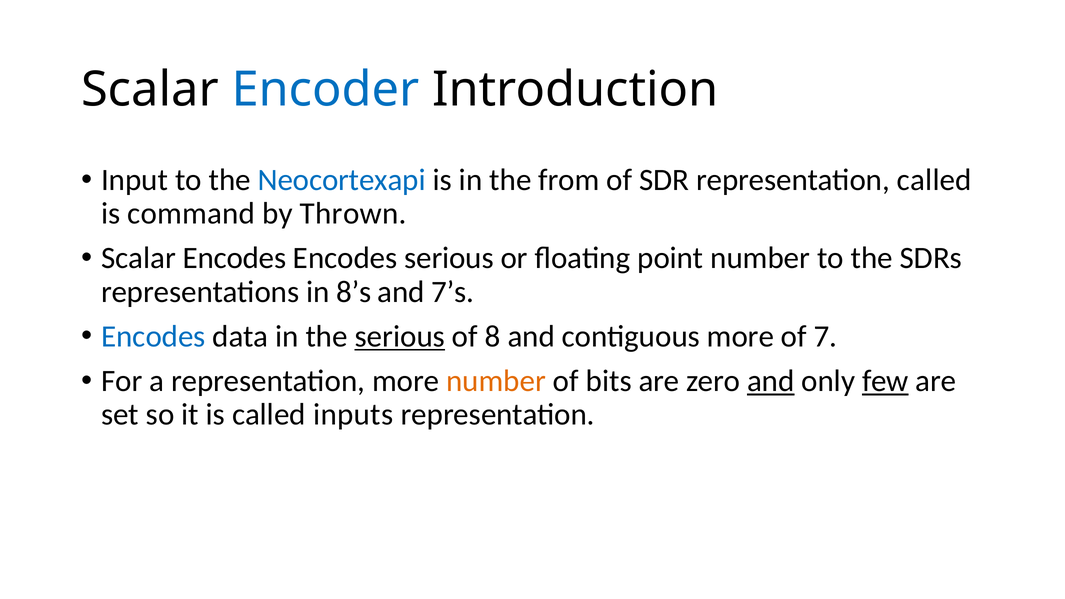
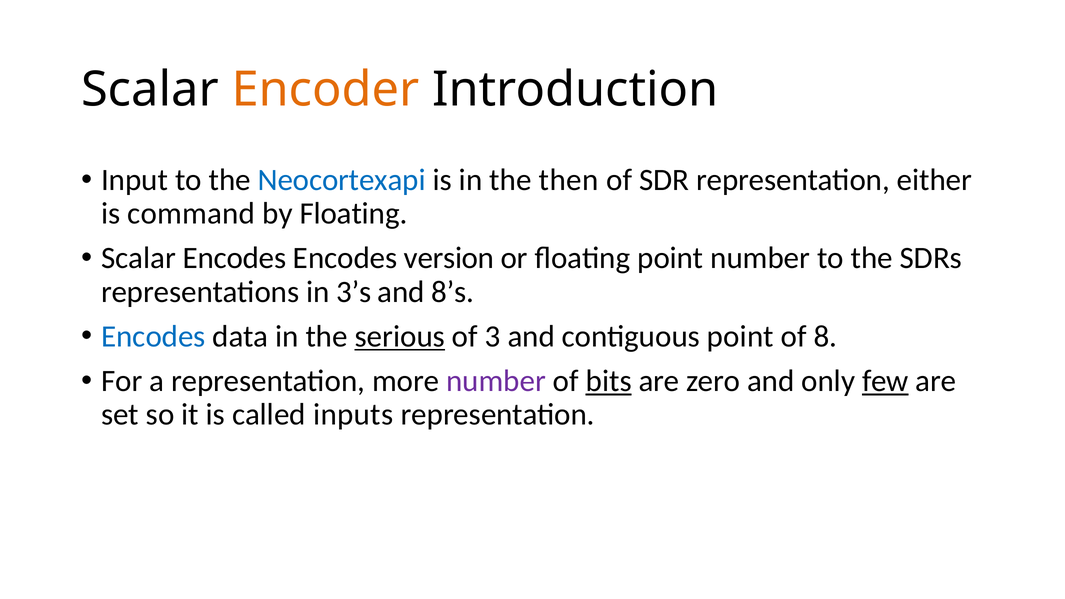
Encoder colour: blue -> orange
from: from -> then
representation called: called -> either
by Thrown: Thrown -> Floating
Encodes serious: serious -> version
8’s: 8’s -> 3’s
7’s: 7’s -> 8’s
8: 8 -> 3
contiguous more: more -> point
7: 7 -> 8
number at (496, 381) colour: orange -> purple
bits underline: none -> present
and at (771, 381) underline: present -> none
